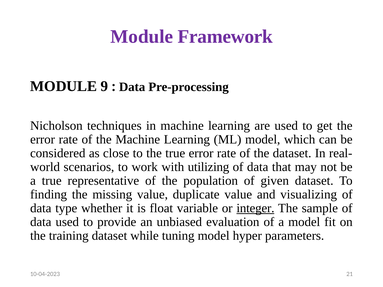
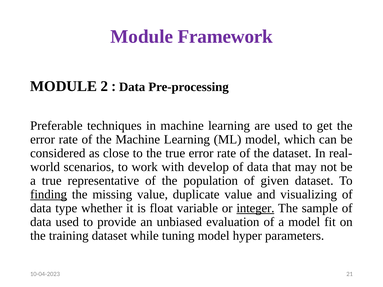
9: 9 -> 2
Nicholson: Nicholson -> Preferable
utilizing: utilizing -> develop
finding underline: none -> present
